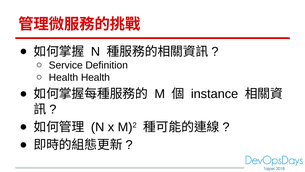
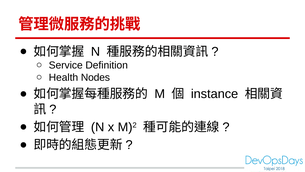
Health Health: Health -> Nodes
